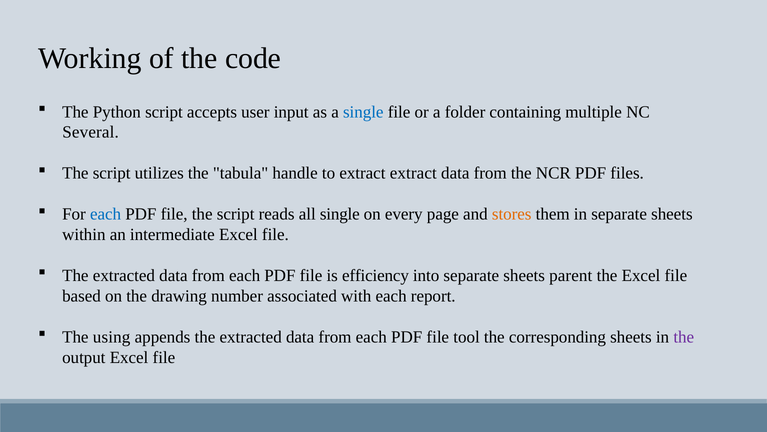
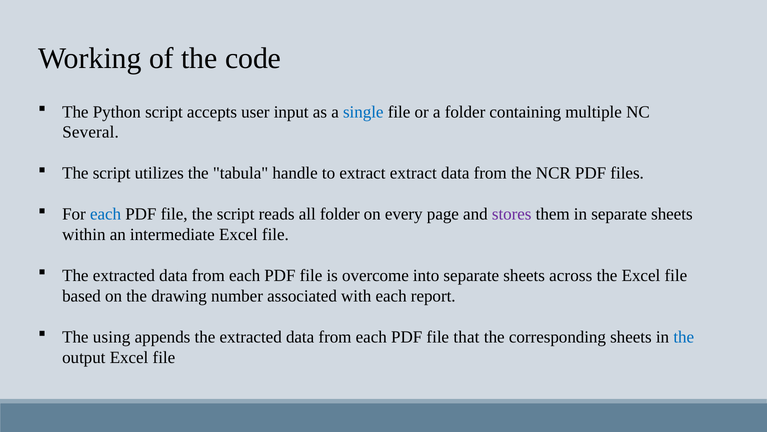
all single: single -> folder
stores colour: orange -> purple
efficiency: efficiency -> overcome
parent: parent -> across
tool: tool -> that
the at (684, 337) colour: purple -> blue
